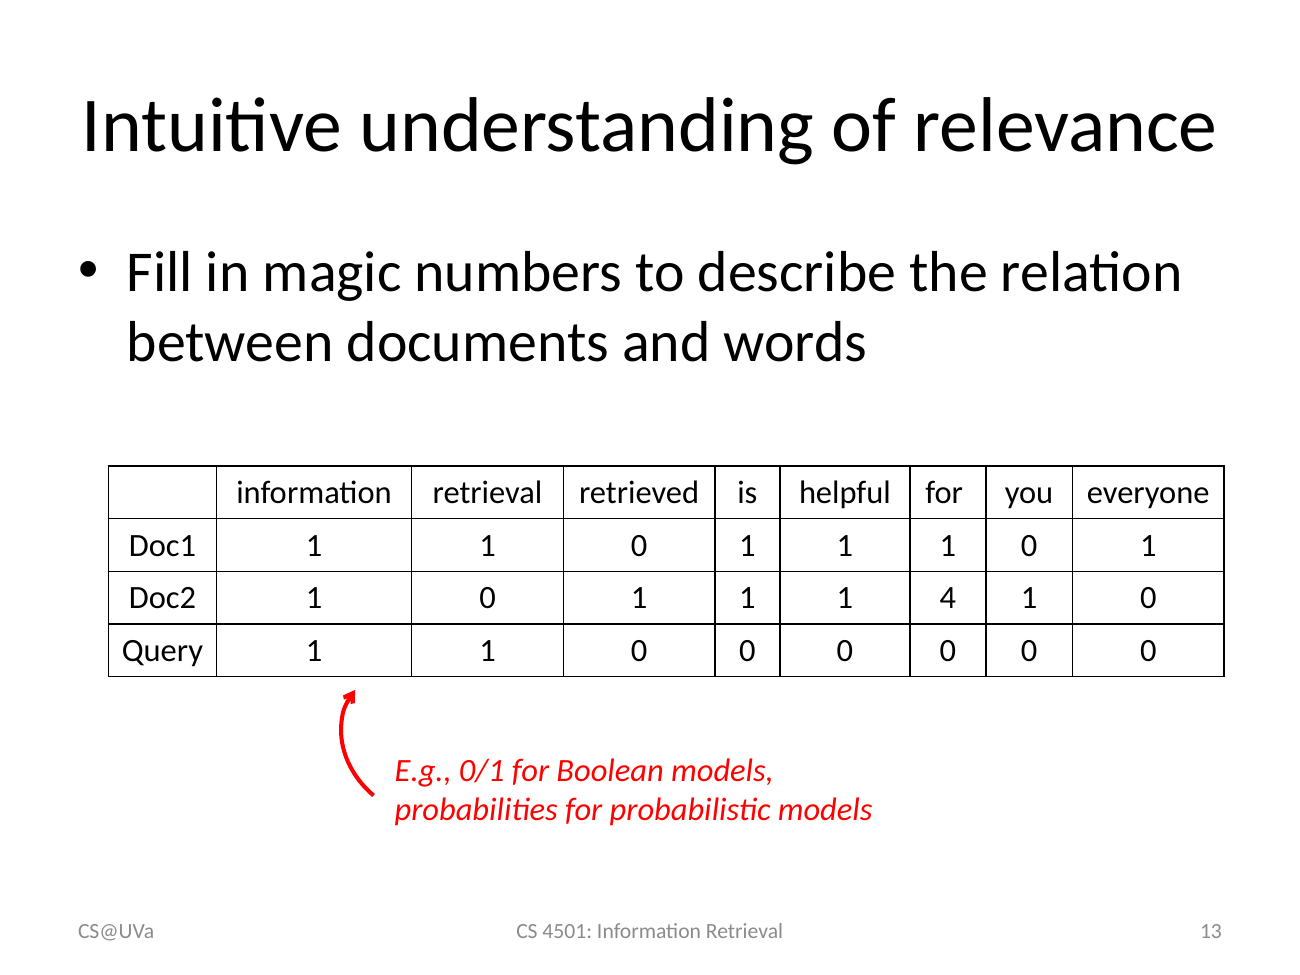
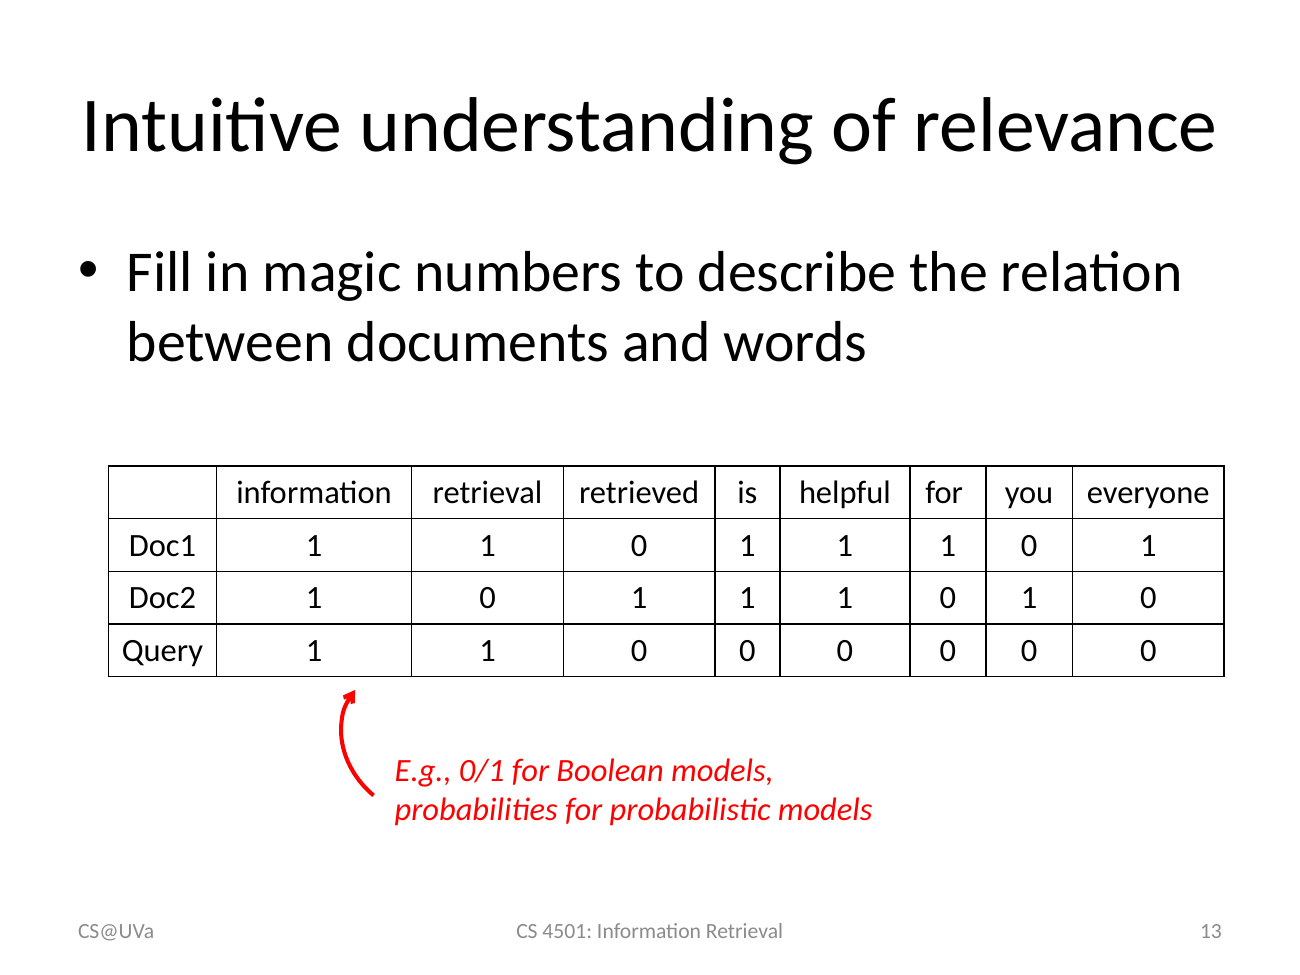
4 at (948, 598): 4 -> 0
